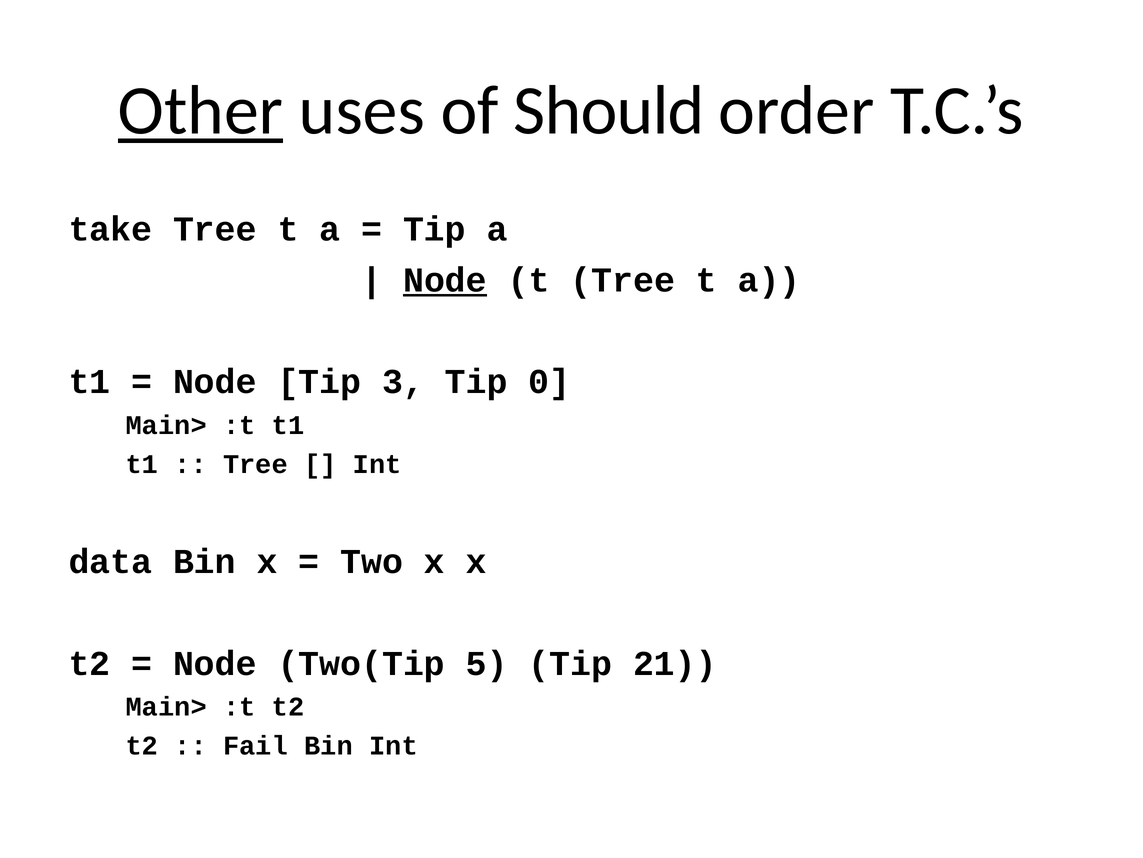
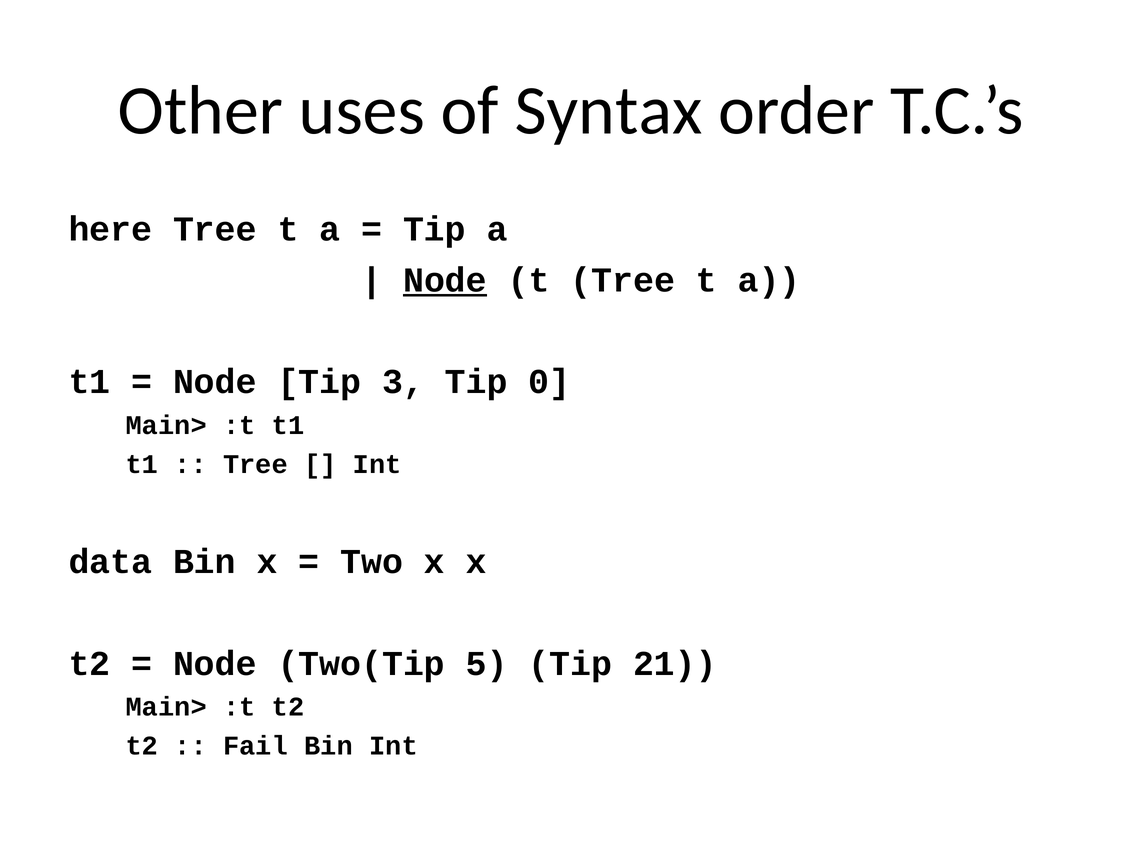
Other underline: present -> none
Should: Should -> Syntax
take: take -> here
